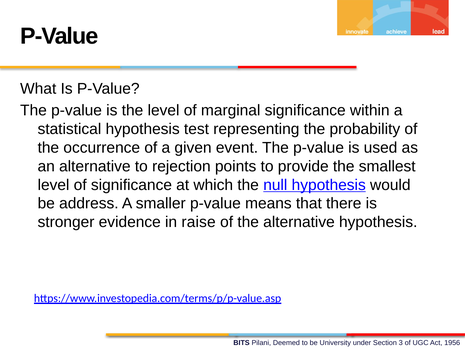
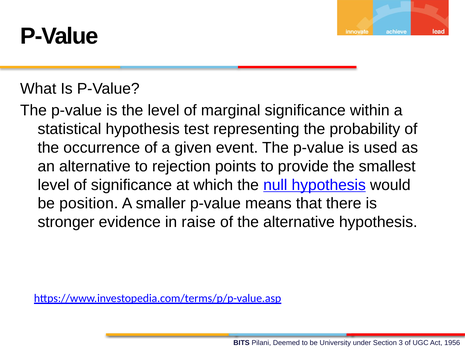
address: address -> position
